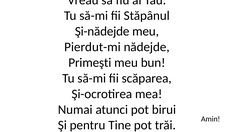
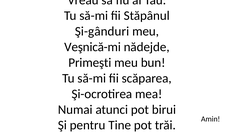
Şi-nădejde: Şi-nădejde -> Şi-gânduri
Pierdut-mi: Pierdut-mi -> Veşnică-mi
